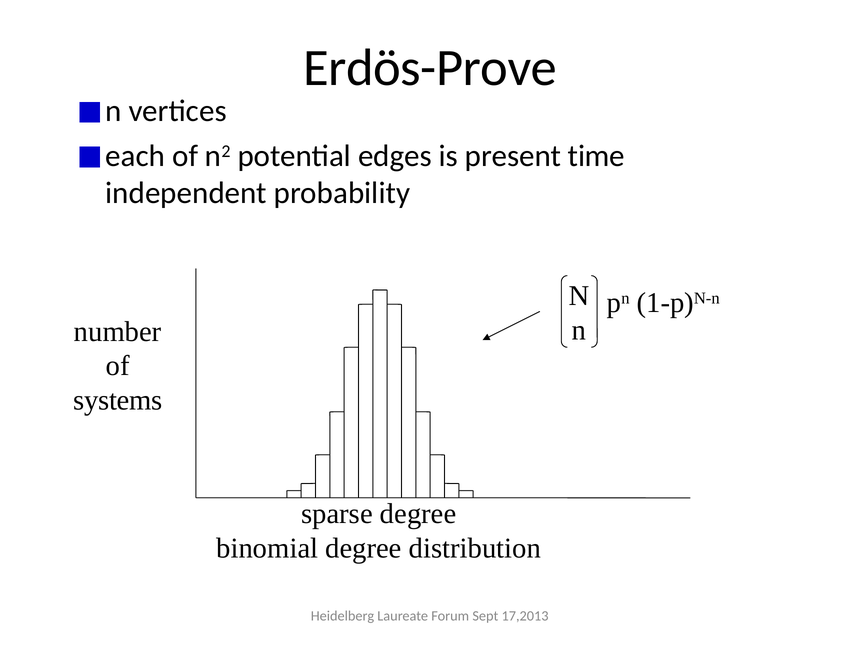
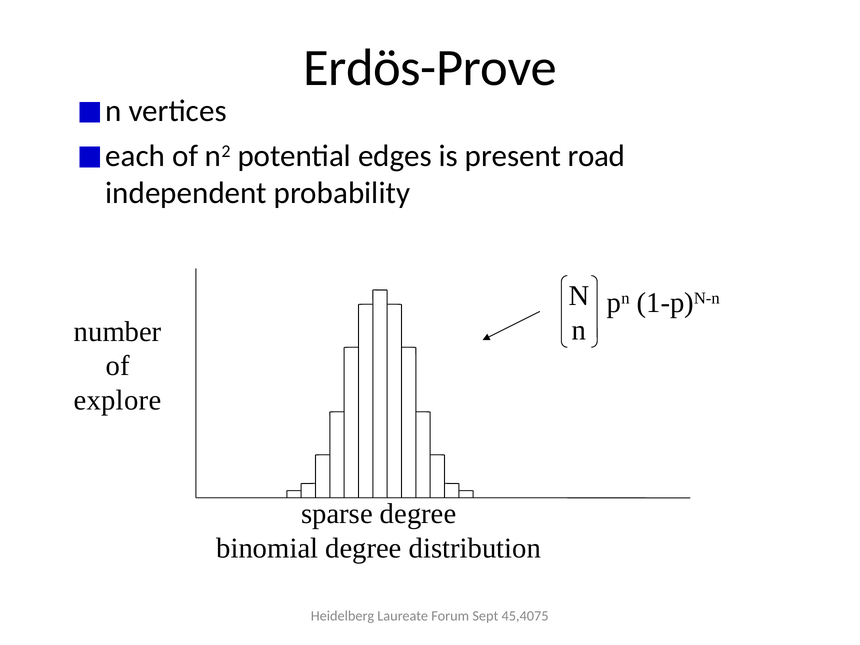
time: time -> road
systems: systems -> explore
17,2013: 17,2013 -> 45,4075
